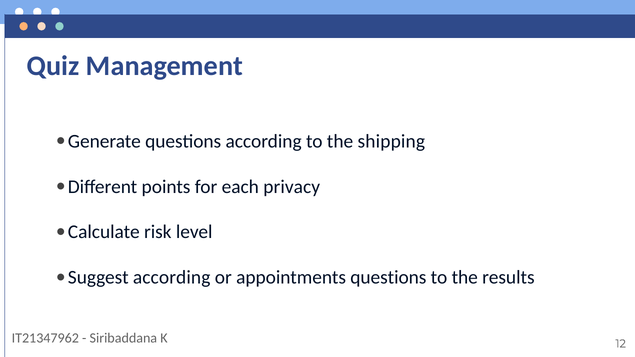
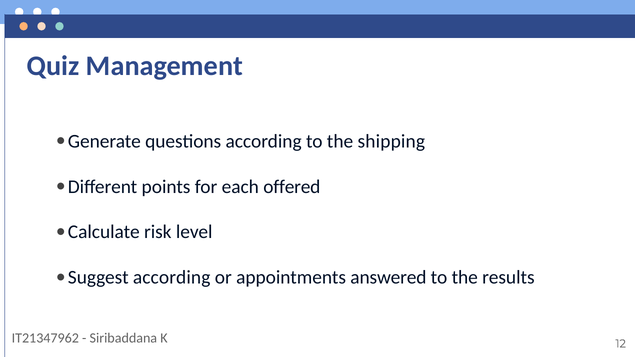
privacy: privacy -> offered
appointments questions: questions -> answered
